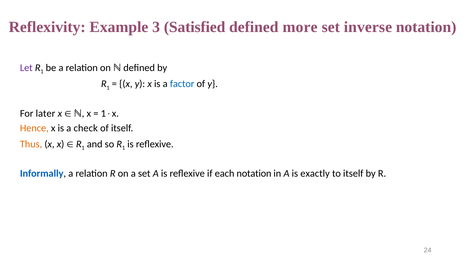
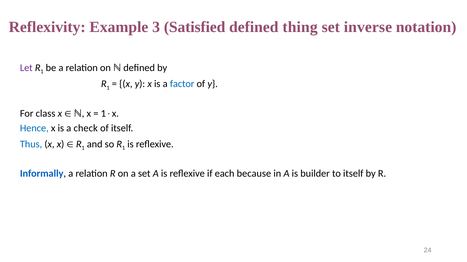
more: more -> thing
later: later -> class
Hence colour: orange -> blue
Thus colour: orange -> blue
each notation: notation -> because
exactly: exactly -> builder
